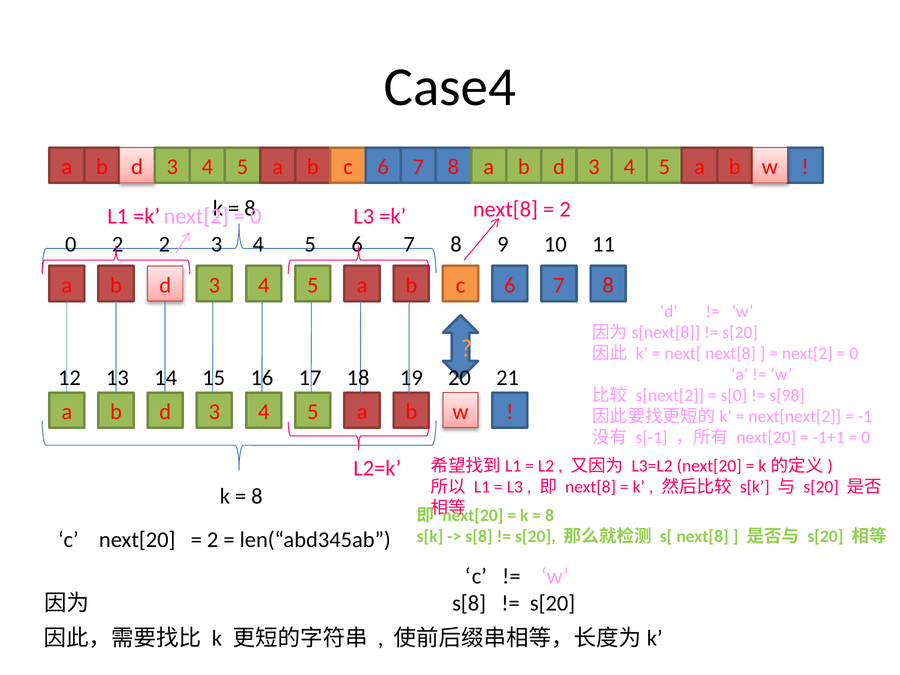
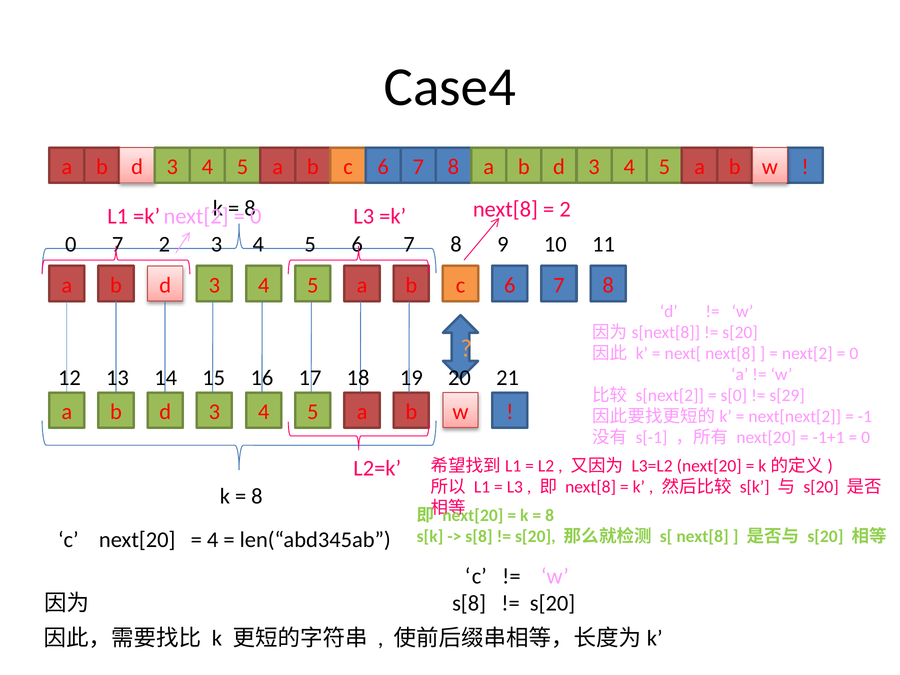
0 2: 2 -> 7
s[98: s[98 -> s[29
2 at (213, 540): 2 -> 4
